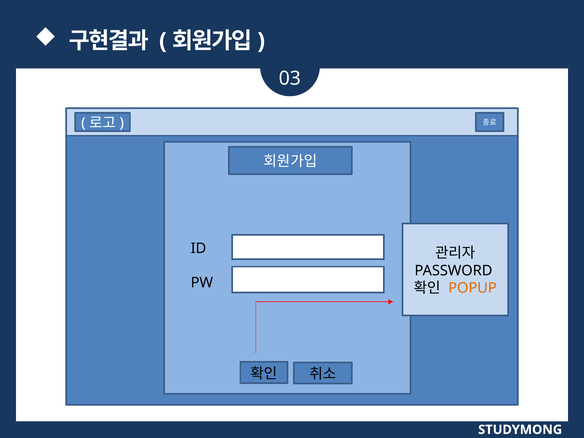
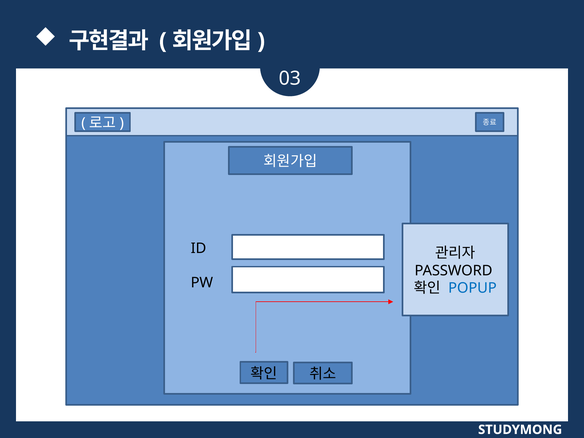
POPUP colour: orange -> blue
